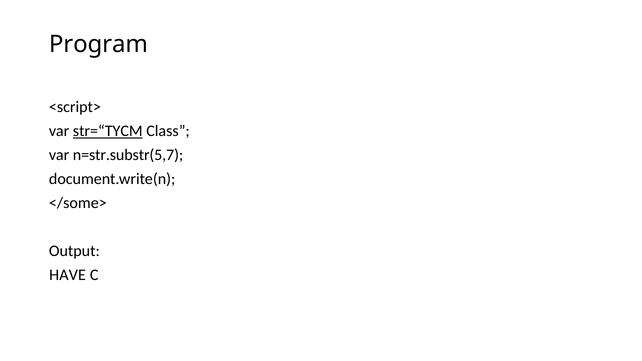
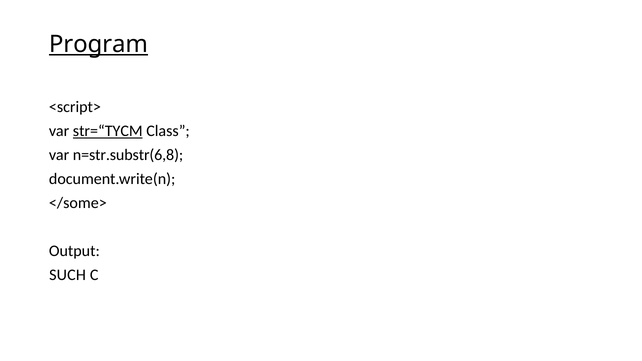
Program underline: none -> present
n=str.substr(5,7: n=str.substr(5,7 -> n=str.substr(6,8
HAVE: HAVE -> SUCH
